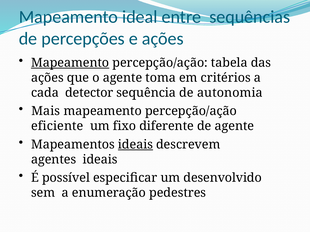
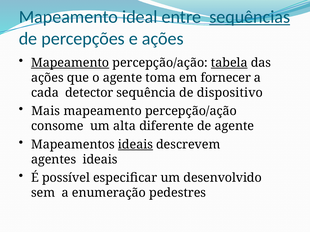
sequências underline: none -> present
tabela underline: none -> present
critérios: critérios -> fornecer
autonomia: autonomia -> dispositivo
eficiente: eficiente -> consome
fixo: fixo -> alta
